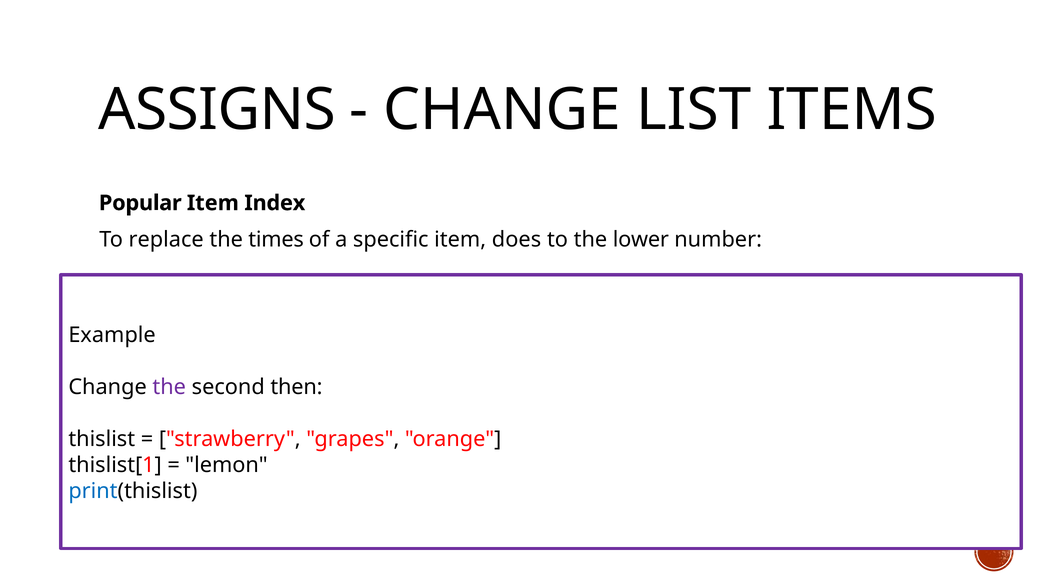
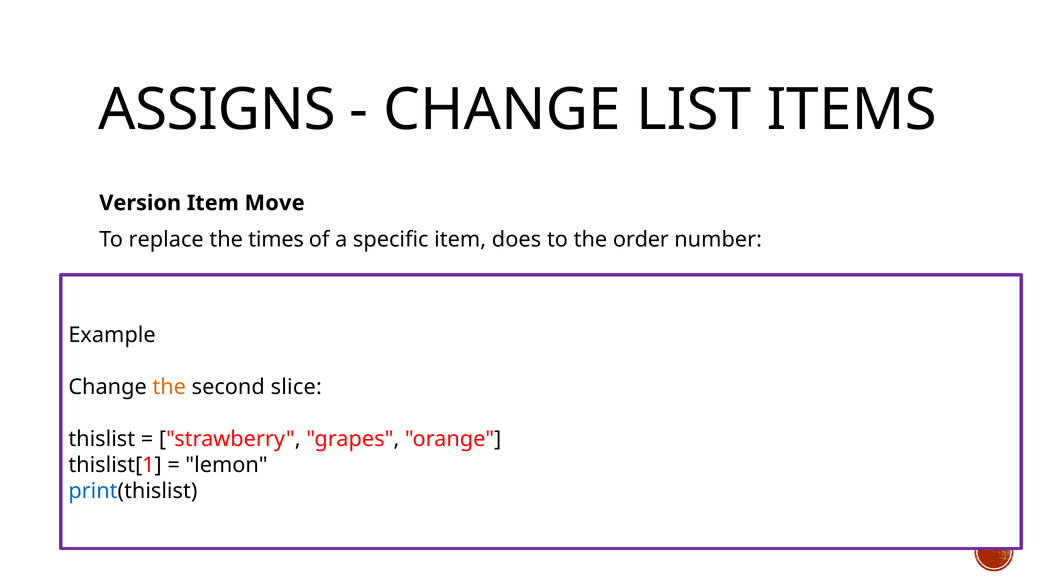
Popular: Popular -> Version
Index: Index -> Move
lower: lower -> order
the at (169, 387) colour: purple -> orange
then: then -> slice
